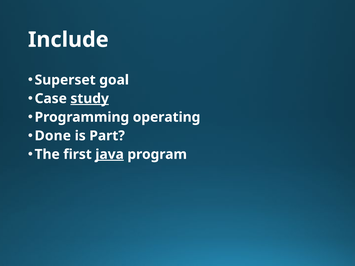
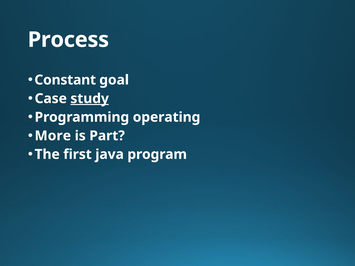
Include: Include -> Process
Superset: Superset -> Constant
Done: Done -> More
java underline: present -> none
